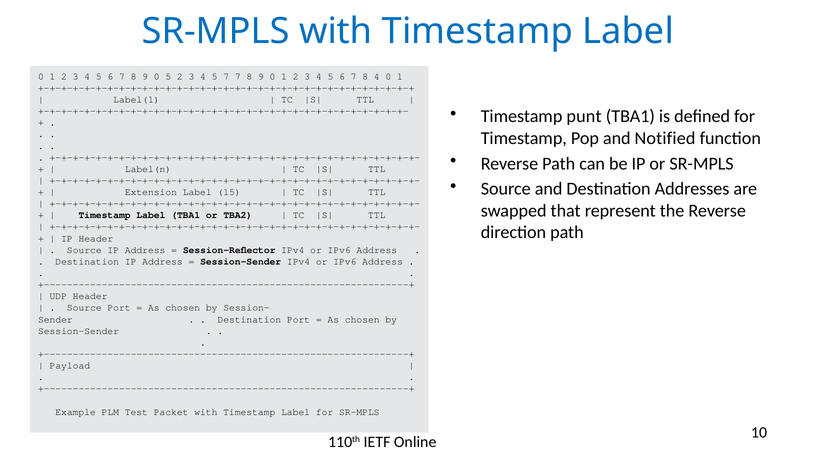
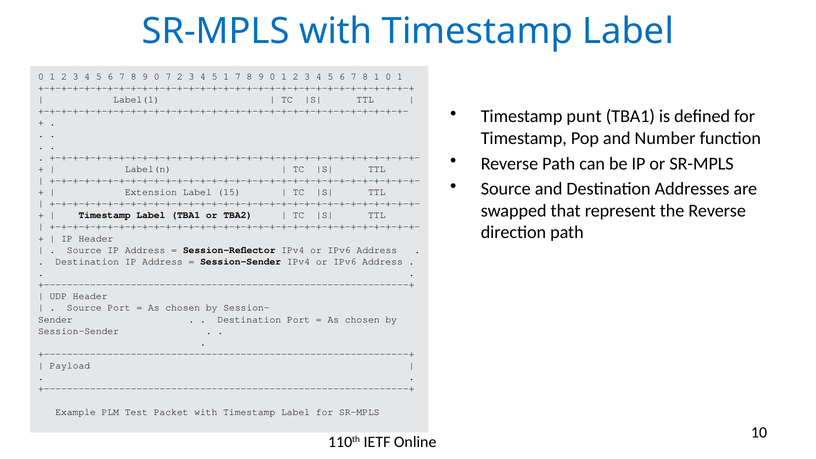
0 5: 5 -> 7
5 7: 7 -> 1
8 4: 4 -> 1
Notified: Notified -> Number
